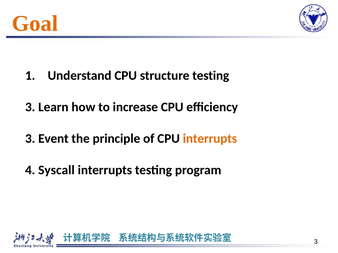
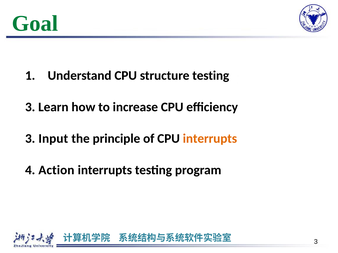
Goal colour: orange -> green
Event: Event -> Input
Syscall: Syscall -> Action
